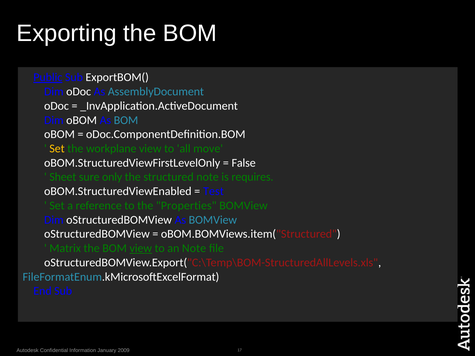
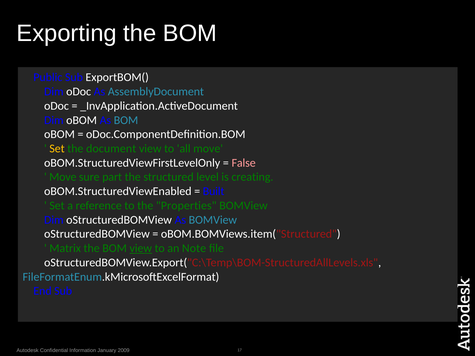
Public underline: present -> none
workplane: workplane -> document
False colour: white -> pink
Sheet at (63, 177): Sheet -> Move
only: only -> part
structured note: note -> level
requires: requires -> creating
Test: Test -> Built
